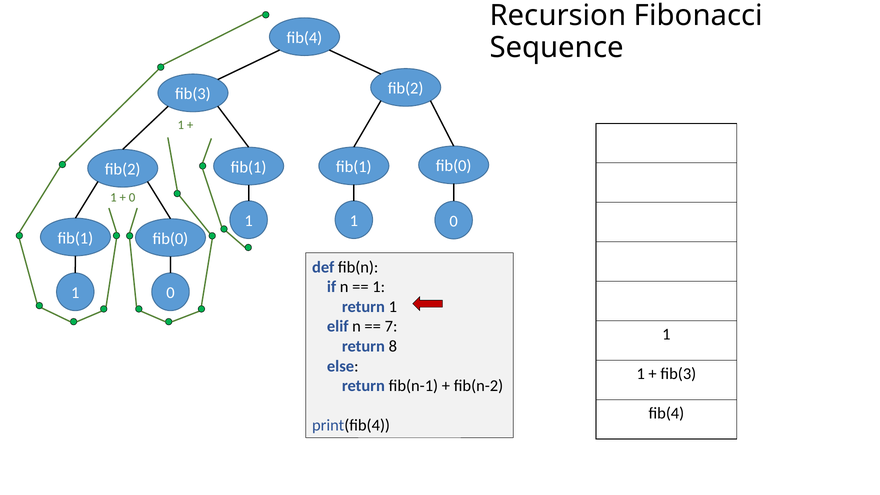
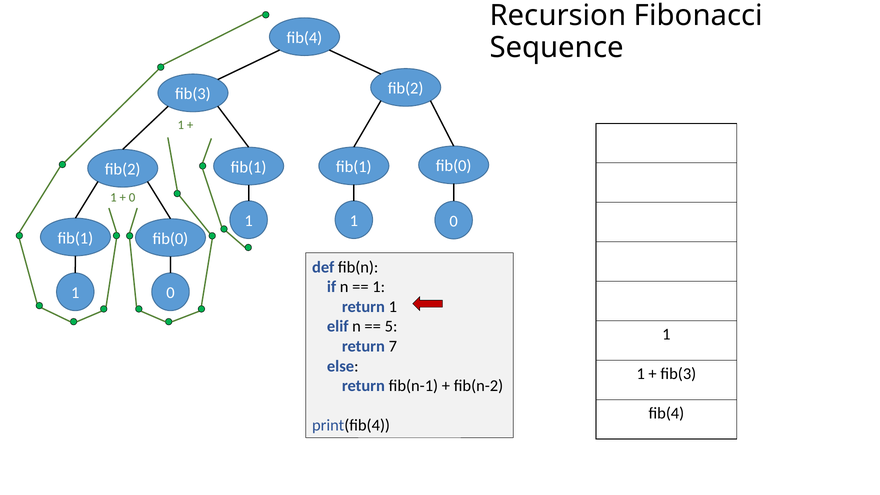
7: 7 -> 5
8: 8 -> 7
